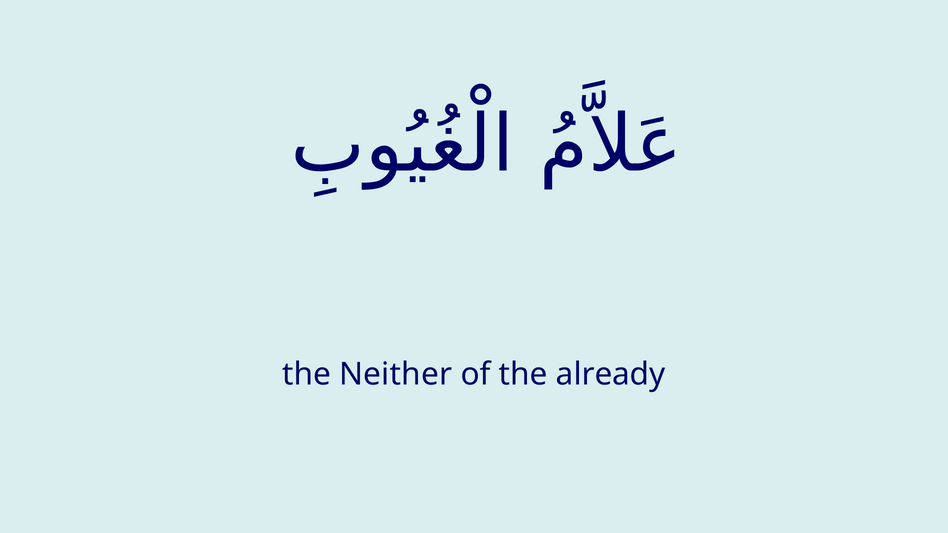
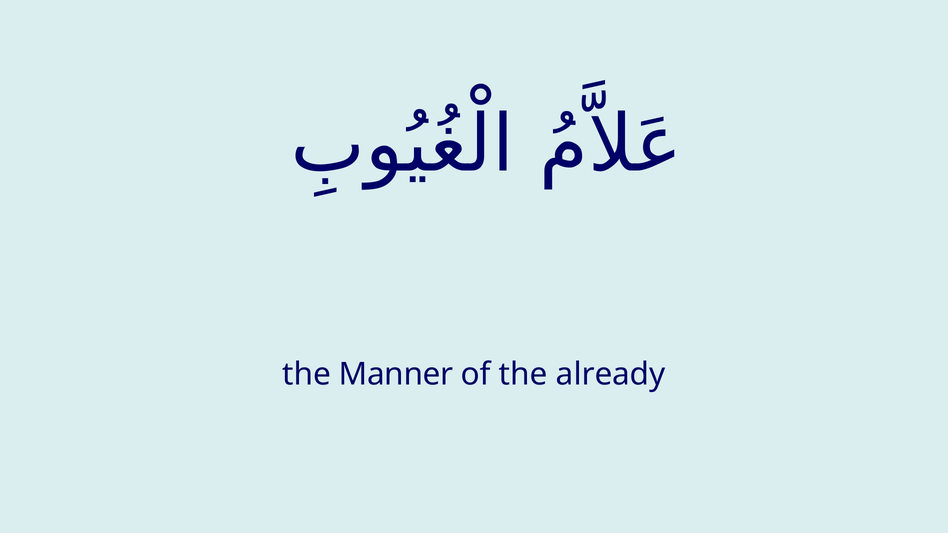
Neither: Neither -> Manner
